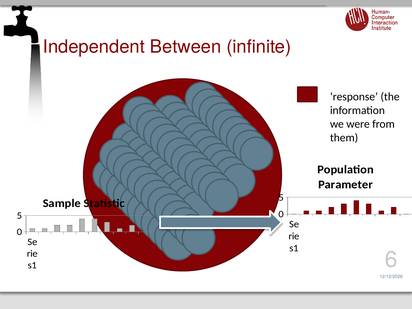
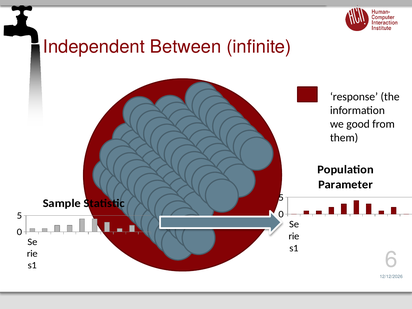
were: were -> good
